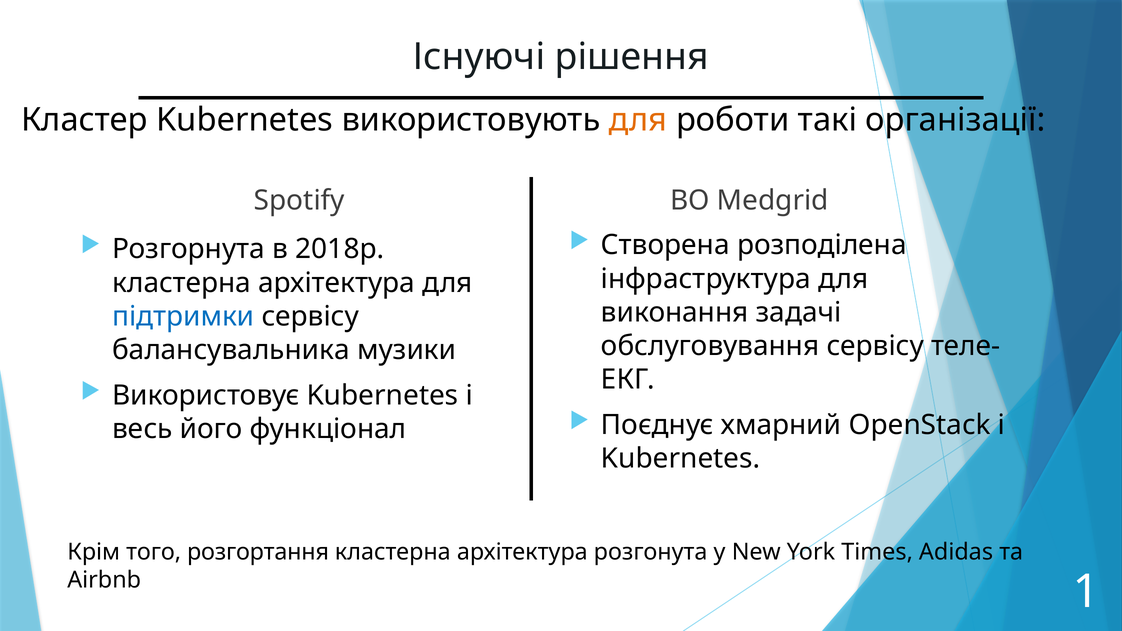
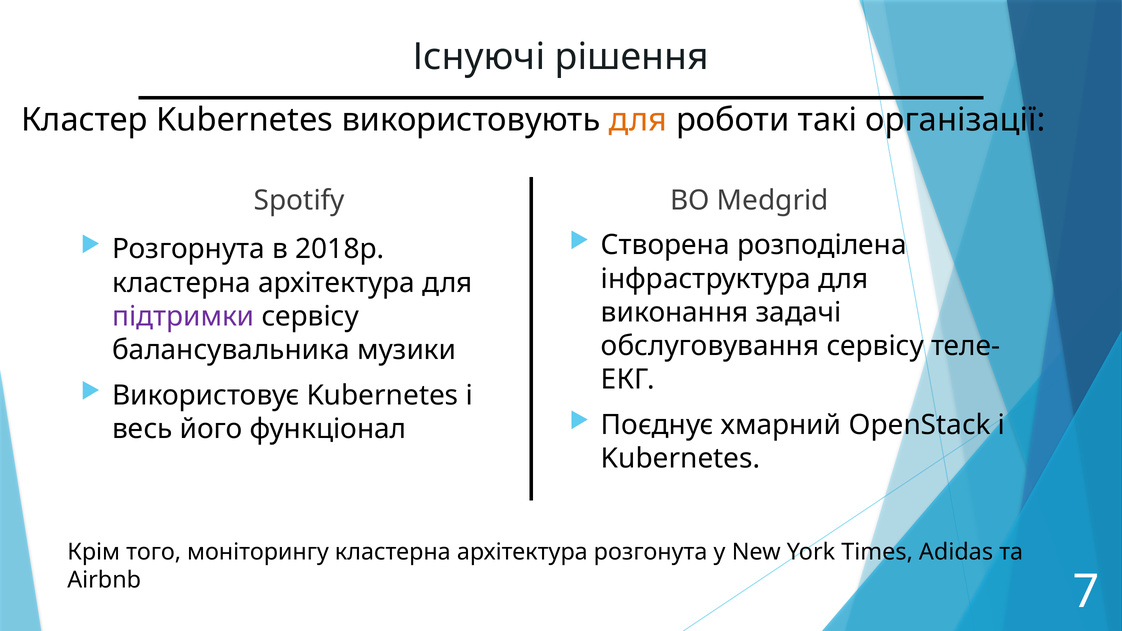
підтримки colour: blue -> purple
розгортання: розгортання -> моніторингу
1: 1 -> 7
